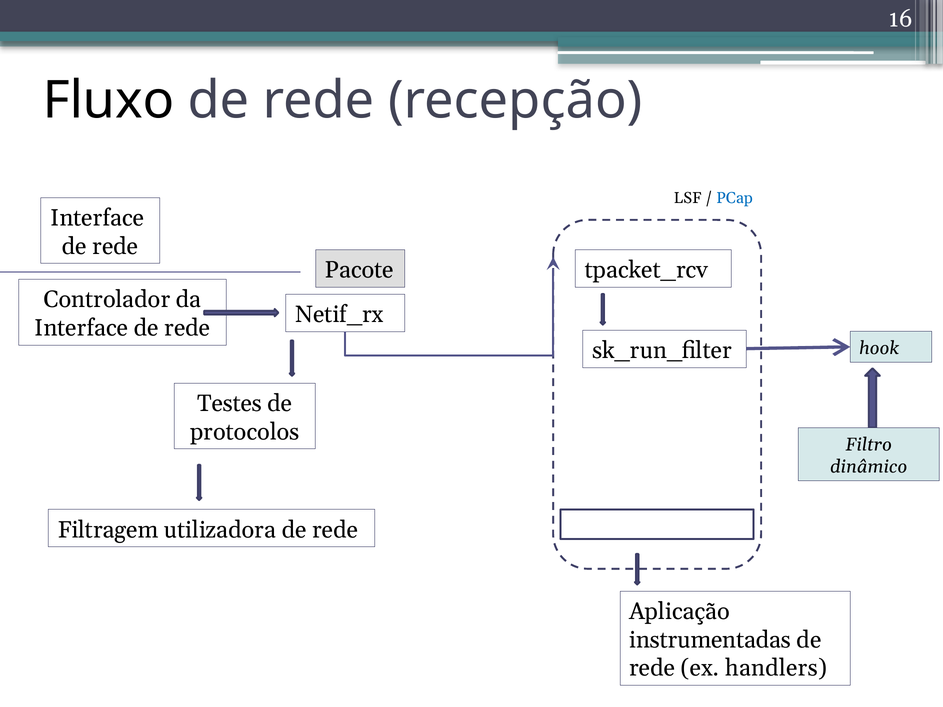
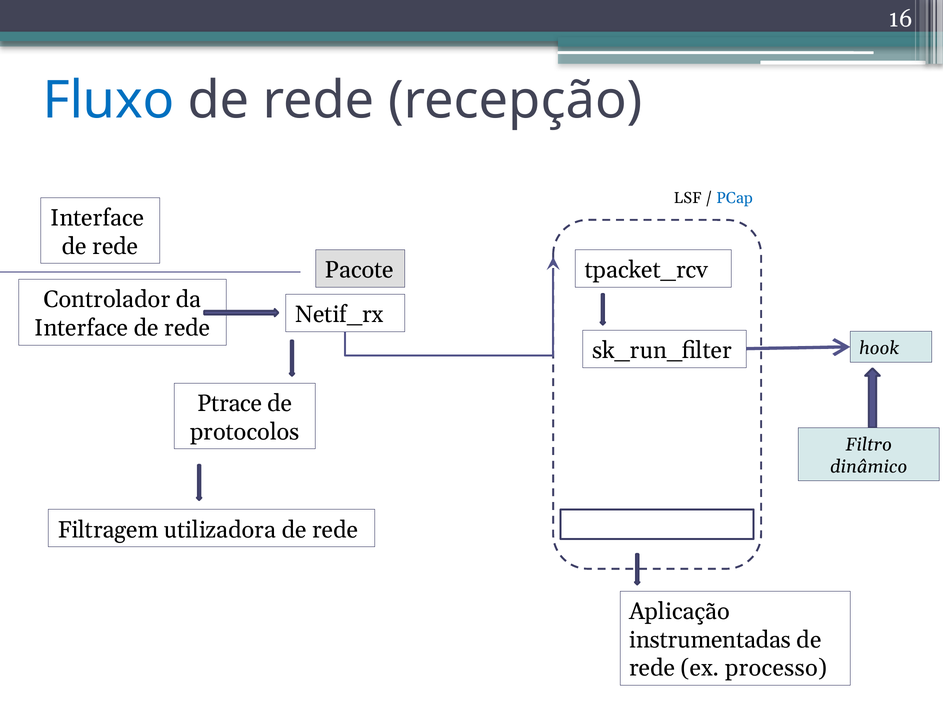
Fluxo colour: black -> blue
Testes: Testes -> Ptrace
handlers: handlers -> processo
